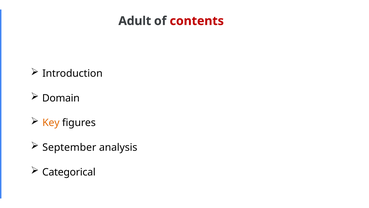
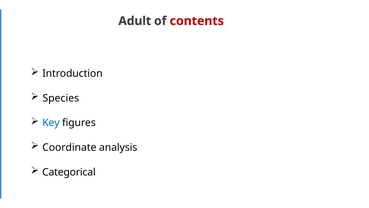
Domain: Domain -> Species
Key colour: orange -> blue
September: September -> Coordinate
